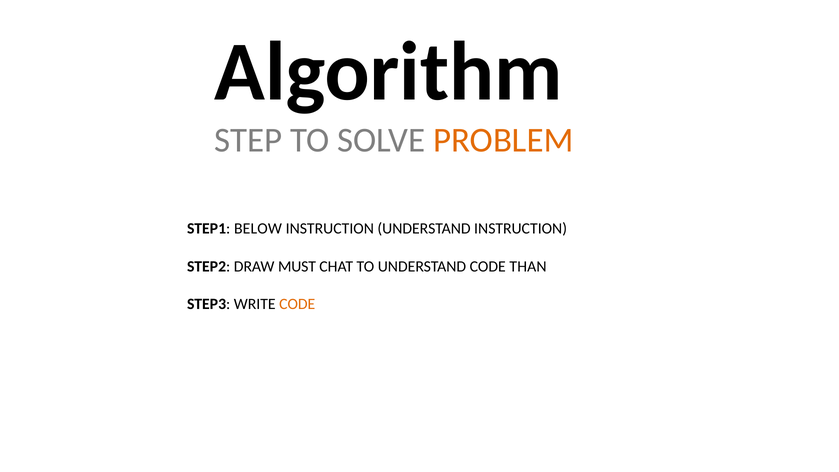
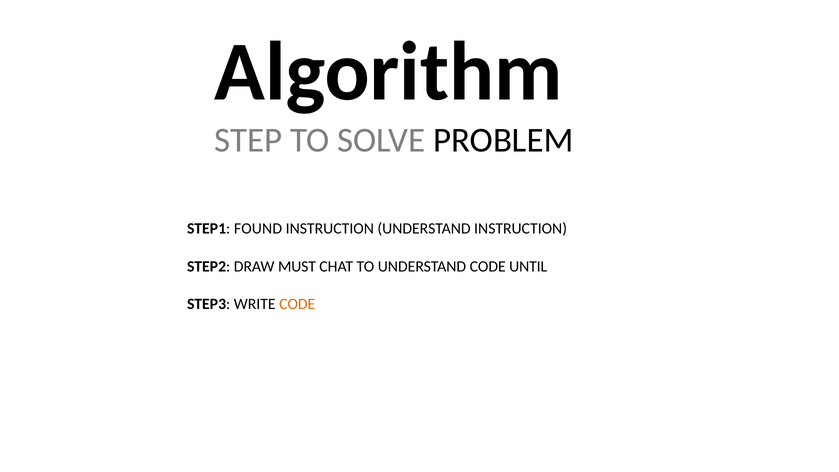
PROBLEM colour: orange -> black
BELOW: BELOW -> FOUND
THAN: THAN -> UNTIL
